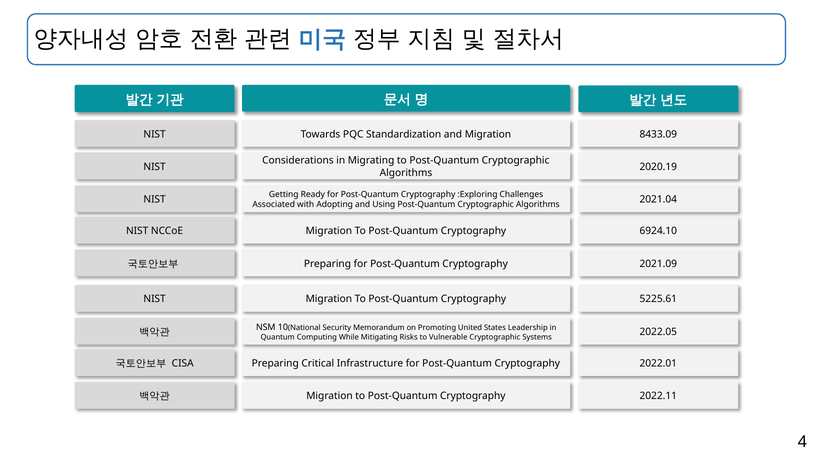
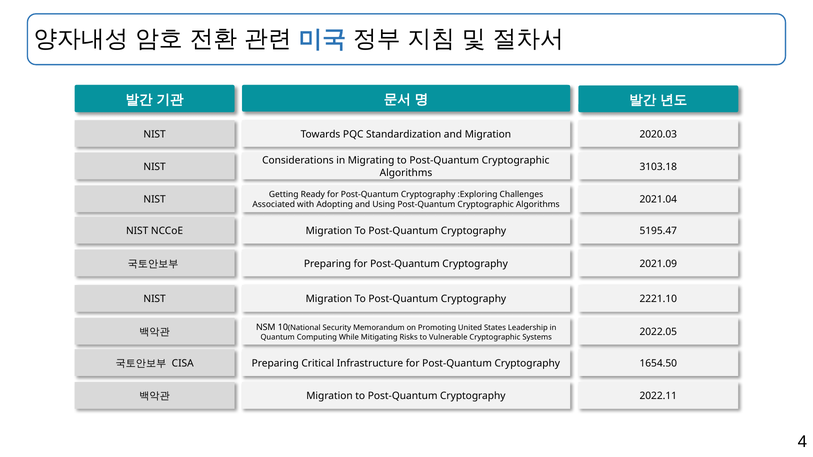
8433.09: 8433.09 -> 2020.03
2020.19: 2020.19 -> 3103.18
6924.10: 6924.10 -> 5195.47
5225.61: 5225.61 -> 2221.10
2022.01: 2022.01 -> 1654.50
